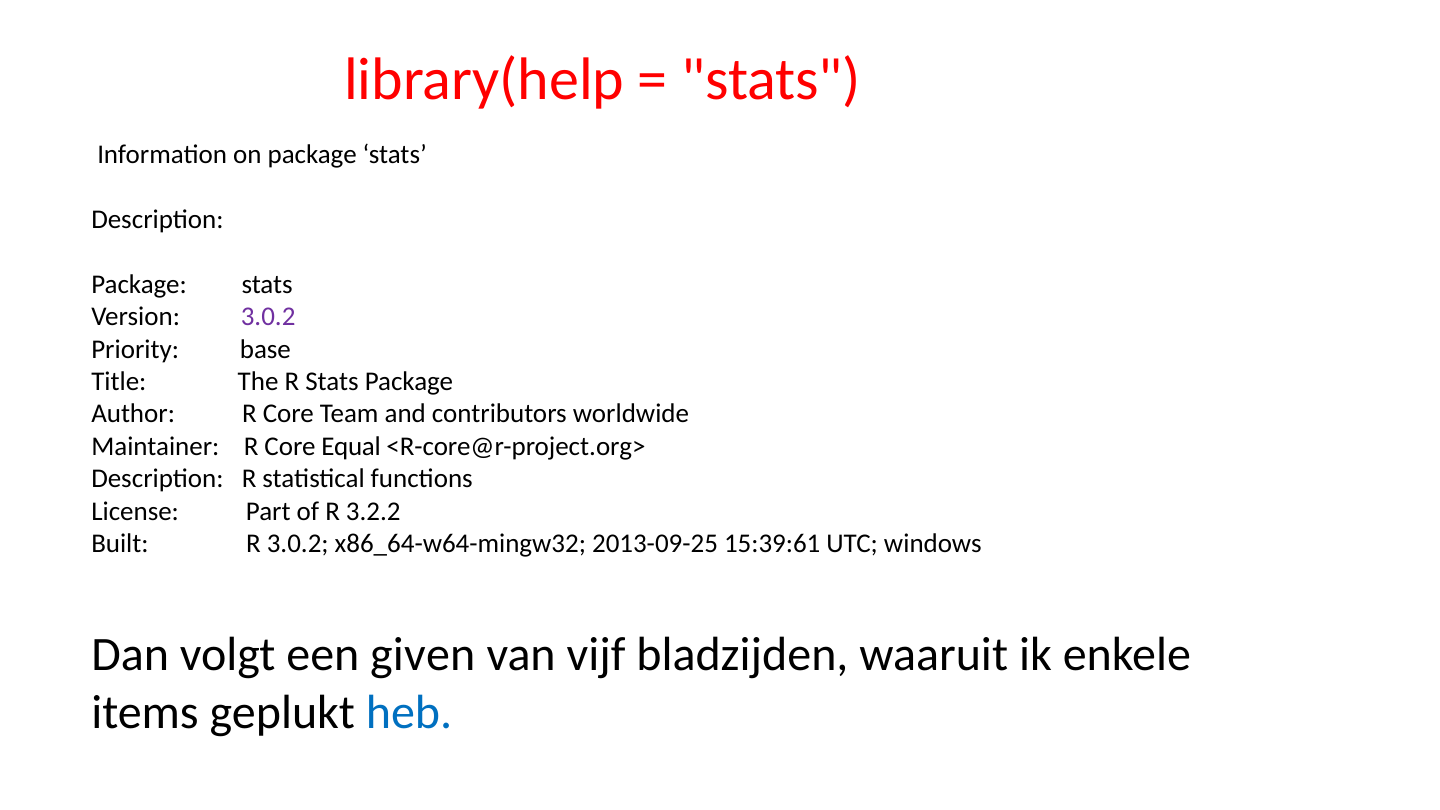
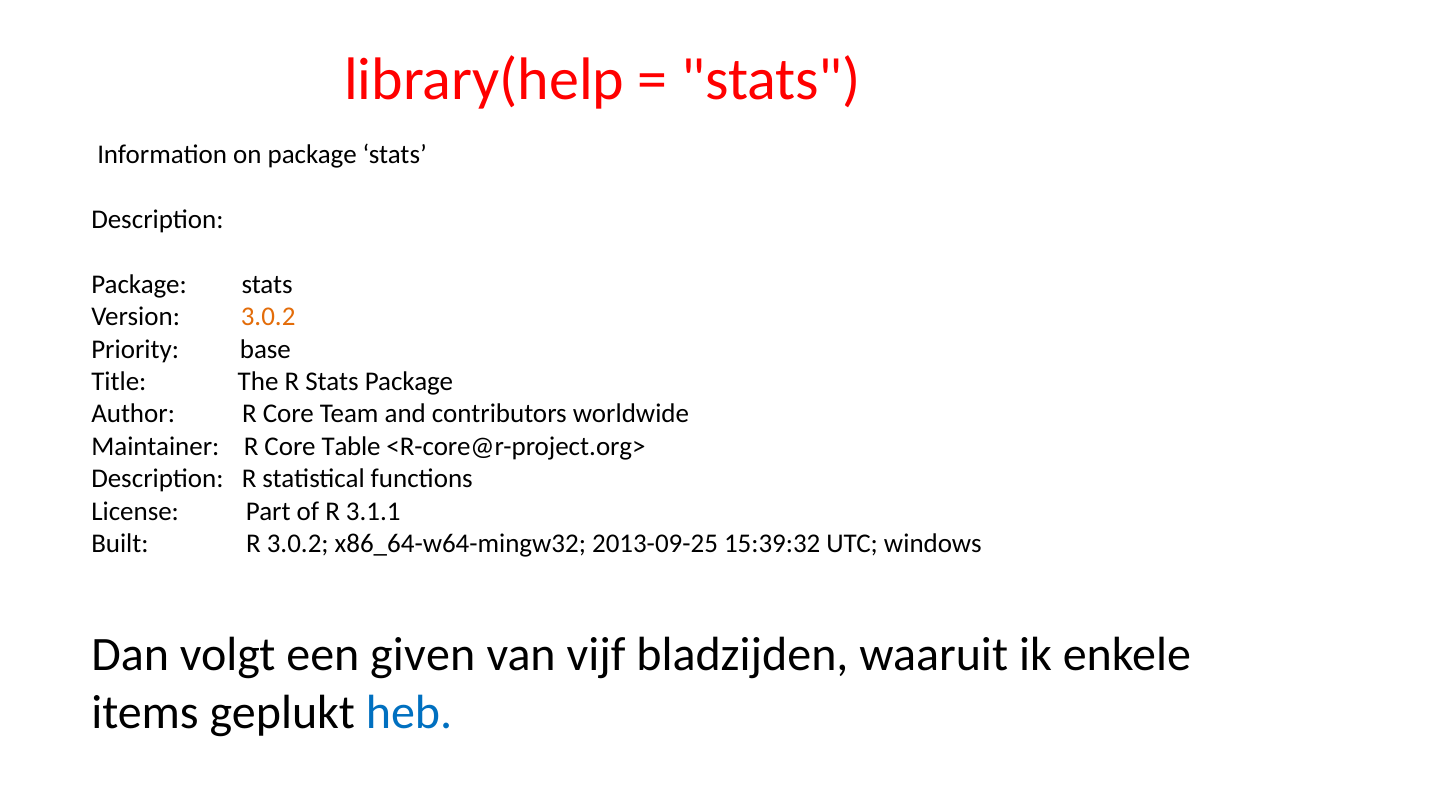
3.0.2 at (268, 317) colour: purple -> orange
Equal: Equal -> Table
3.2.2: 3.2.2 -> 3.1.1
15:39:61: 15:39:61 -> 15:39:32
